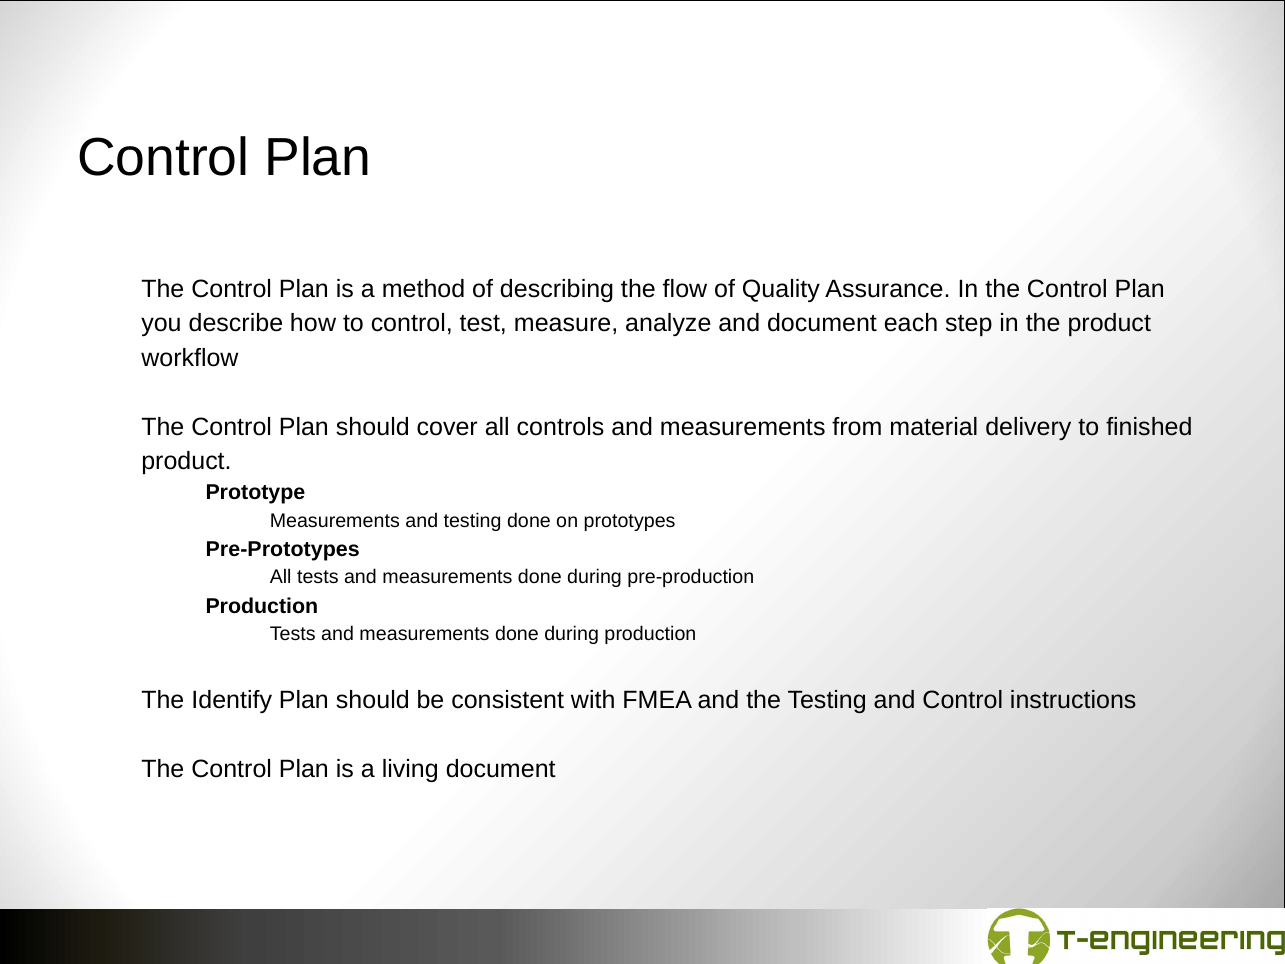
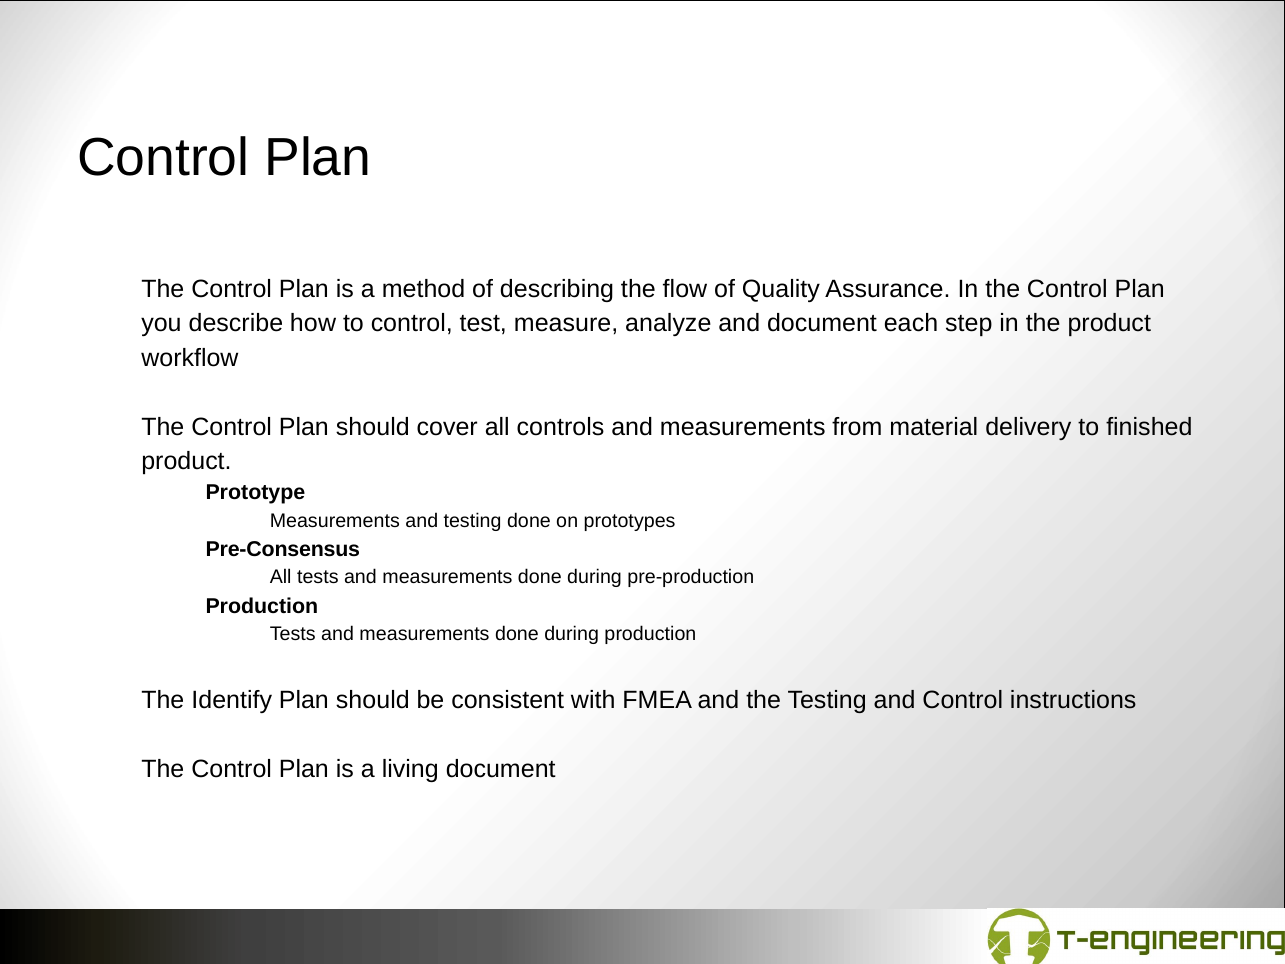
Pre-Prototypes: Pre-Prototypes -> Pre-Consensus
